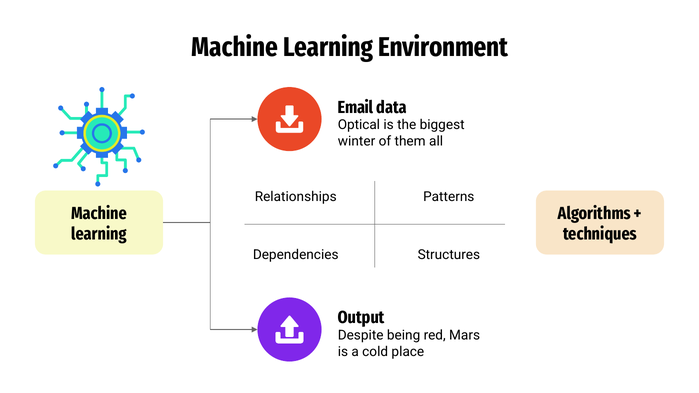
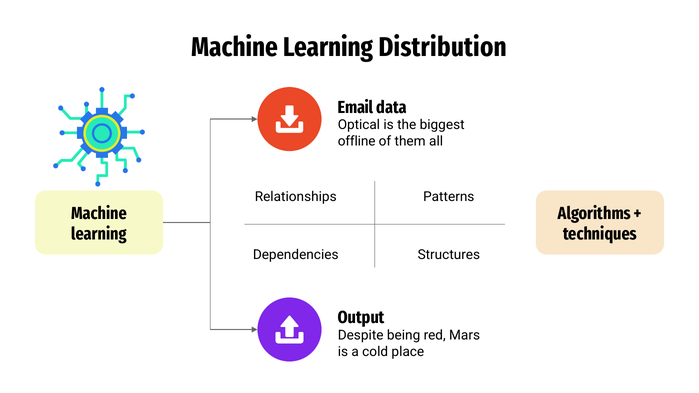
Environment: Environment -> Distribution
winter: winter -> offline
